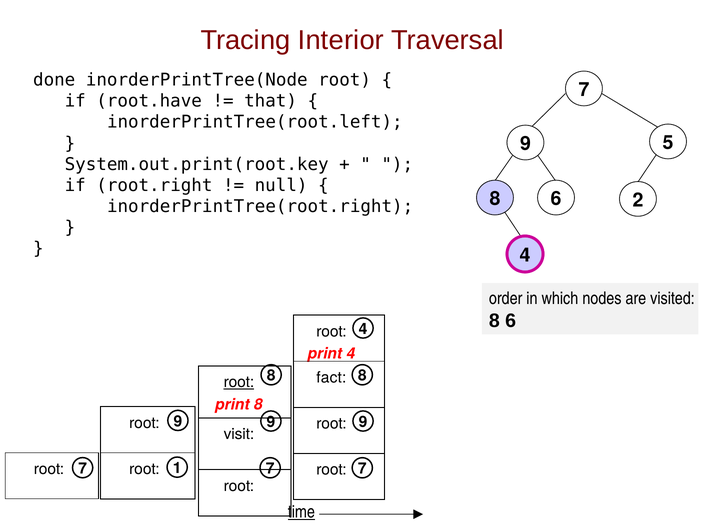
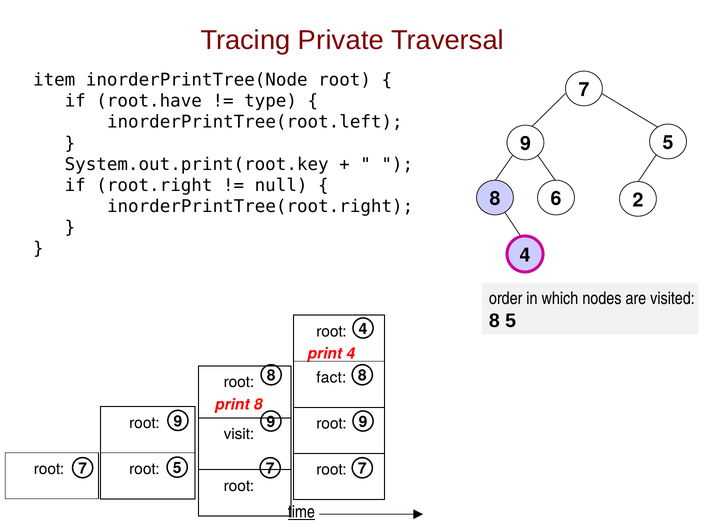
Interior: Interior -> Private
done: done -> item
that: that -> type
8 6: 6 -> 5
root at (239, 382) underline: present -> none
7 1: 1 -> 5
